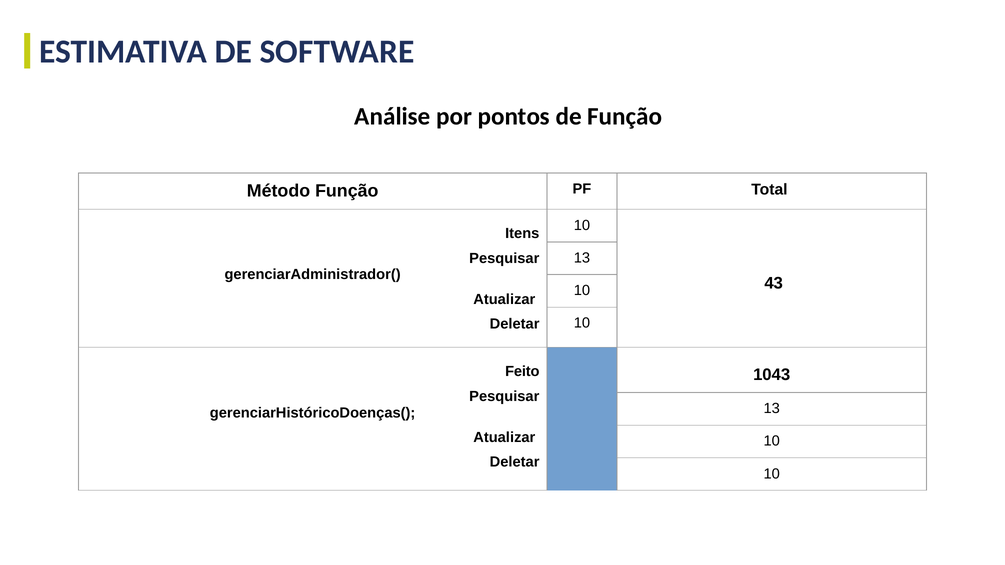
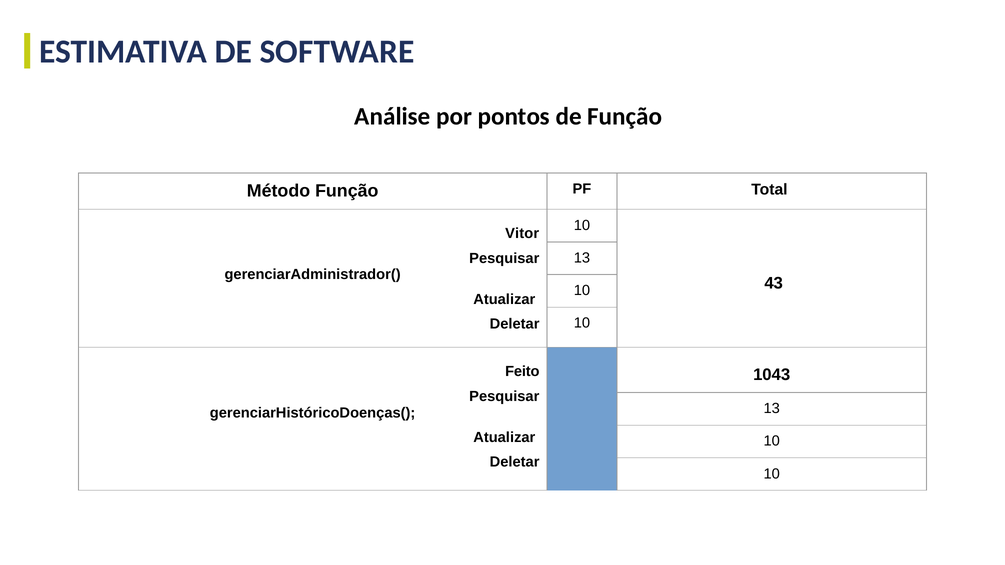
Itens: Itens -> Vitor
